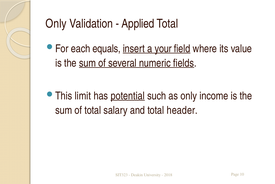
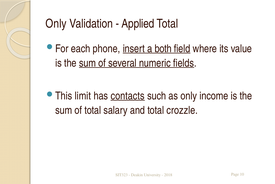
equals: equals -> phone
your: your -> both
potential: potential -> contacts
header: header -> crozzle
